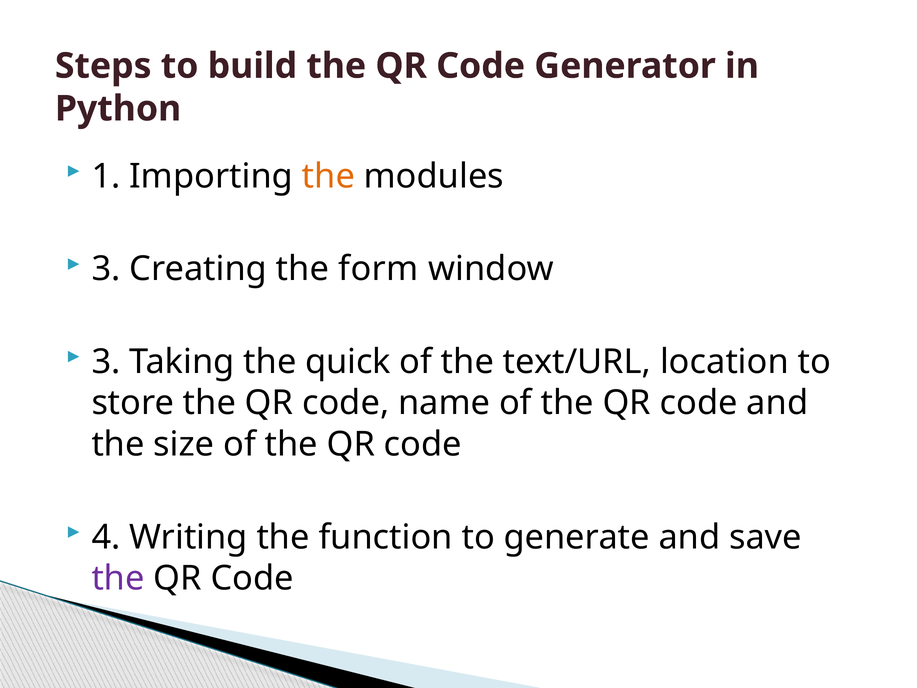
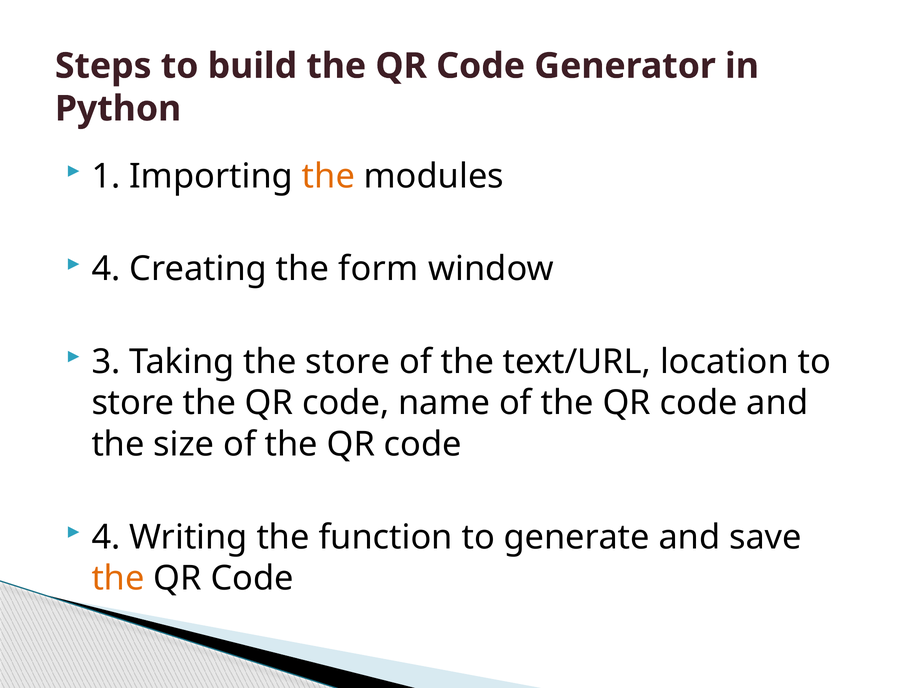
3 at (106, 269): 3 -> 4
the quick: quick -> store
the at (118, 578) colour: purple -> orange
